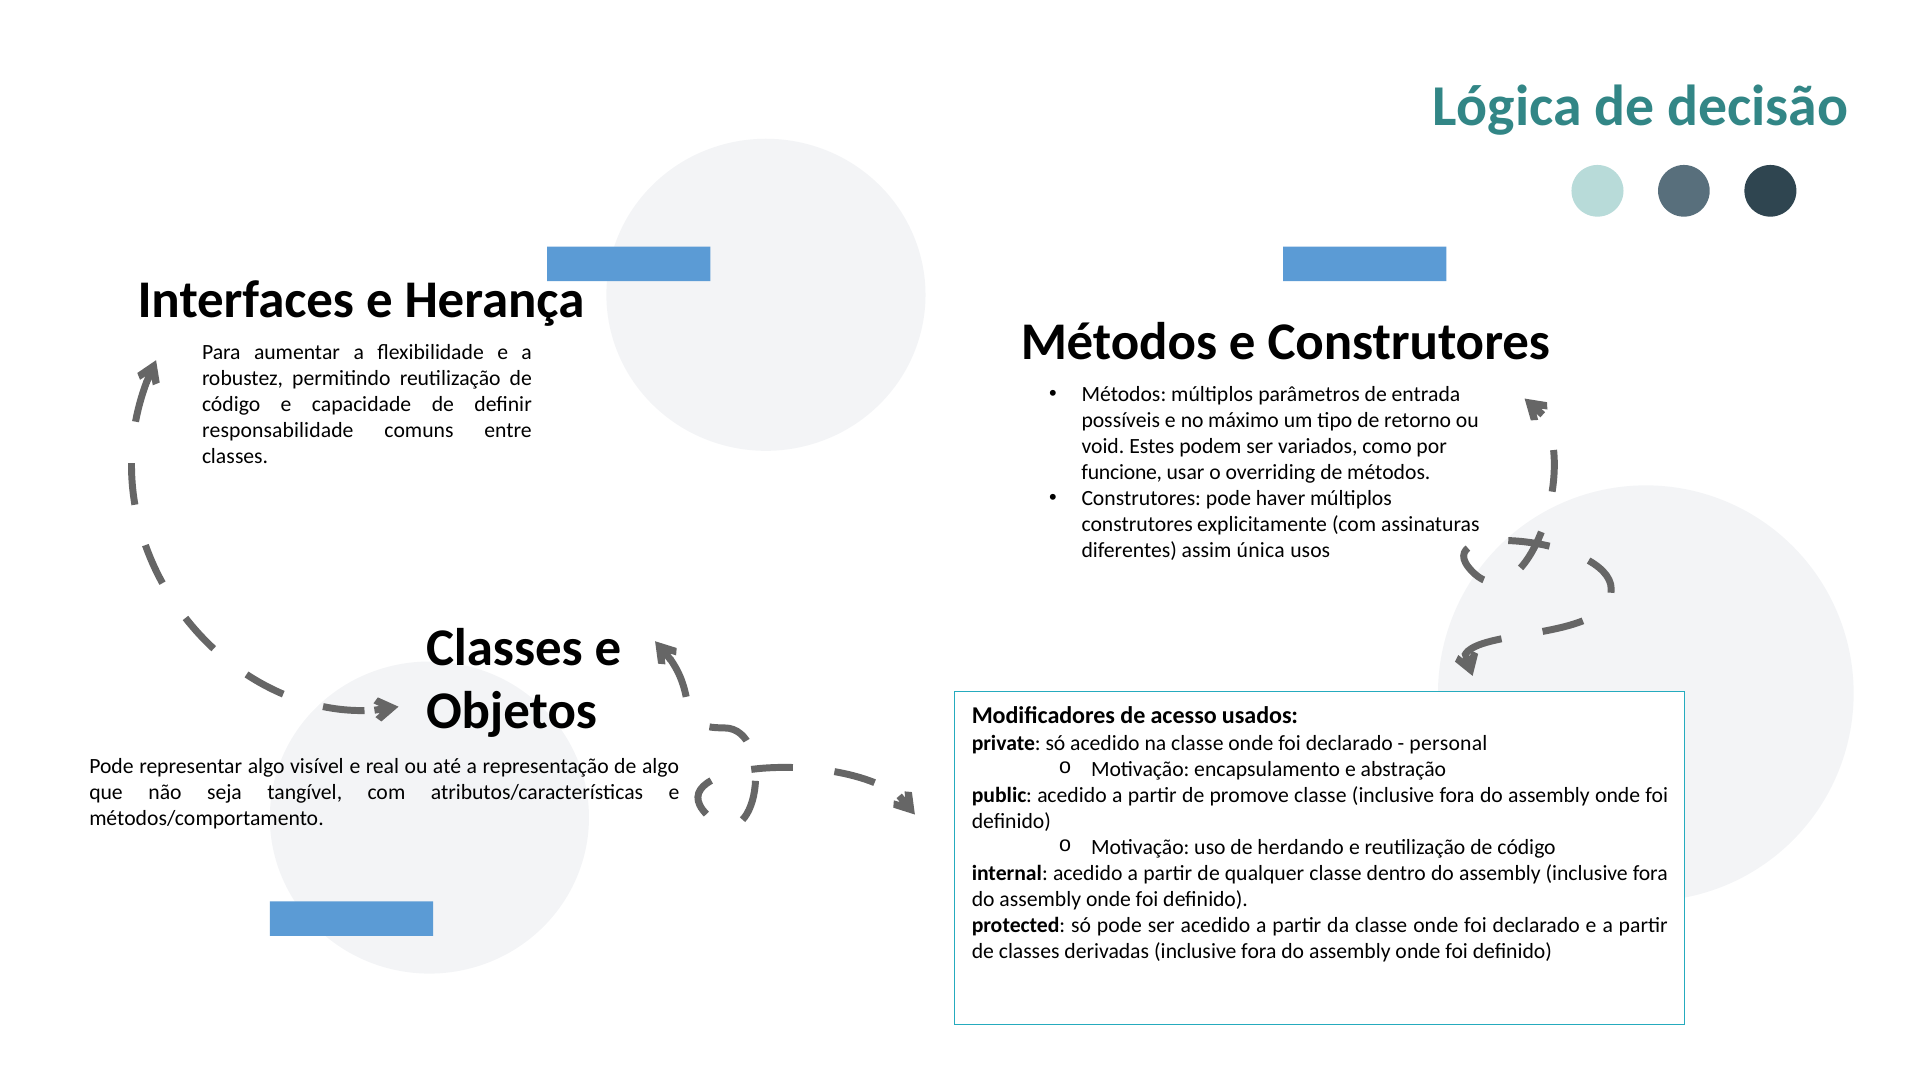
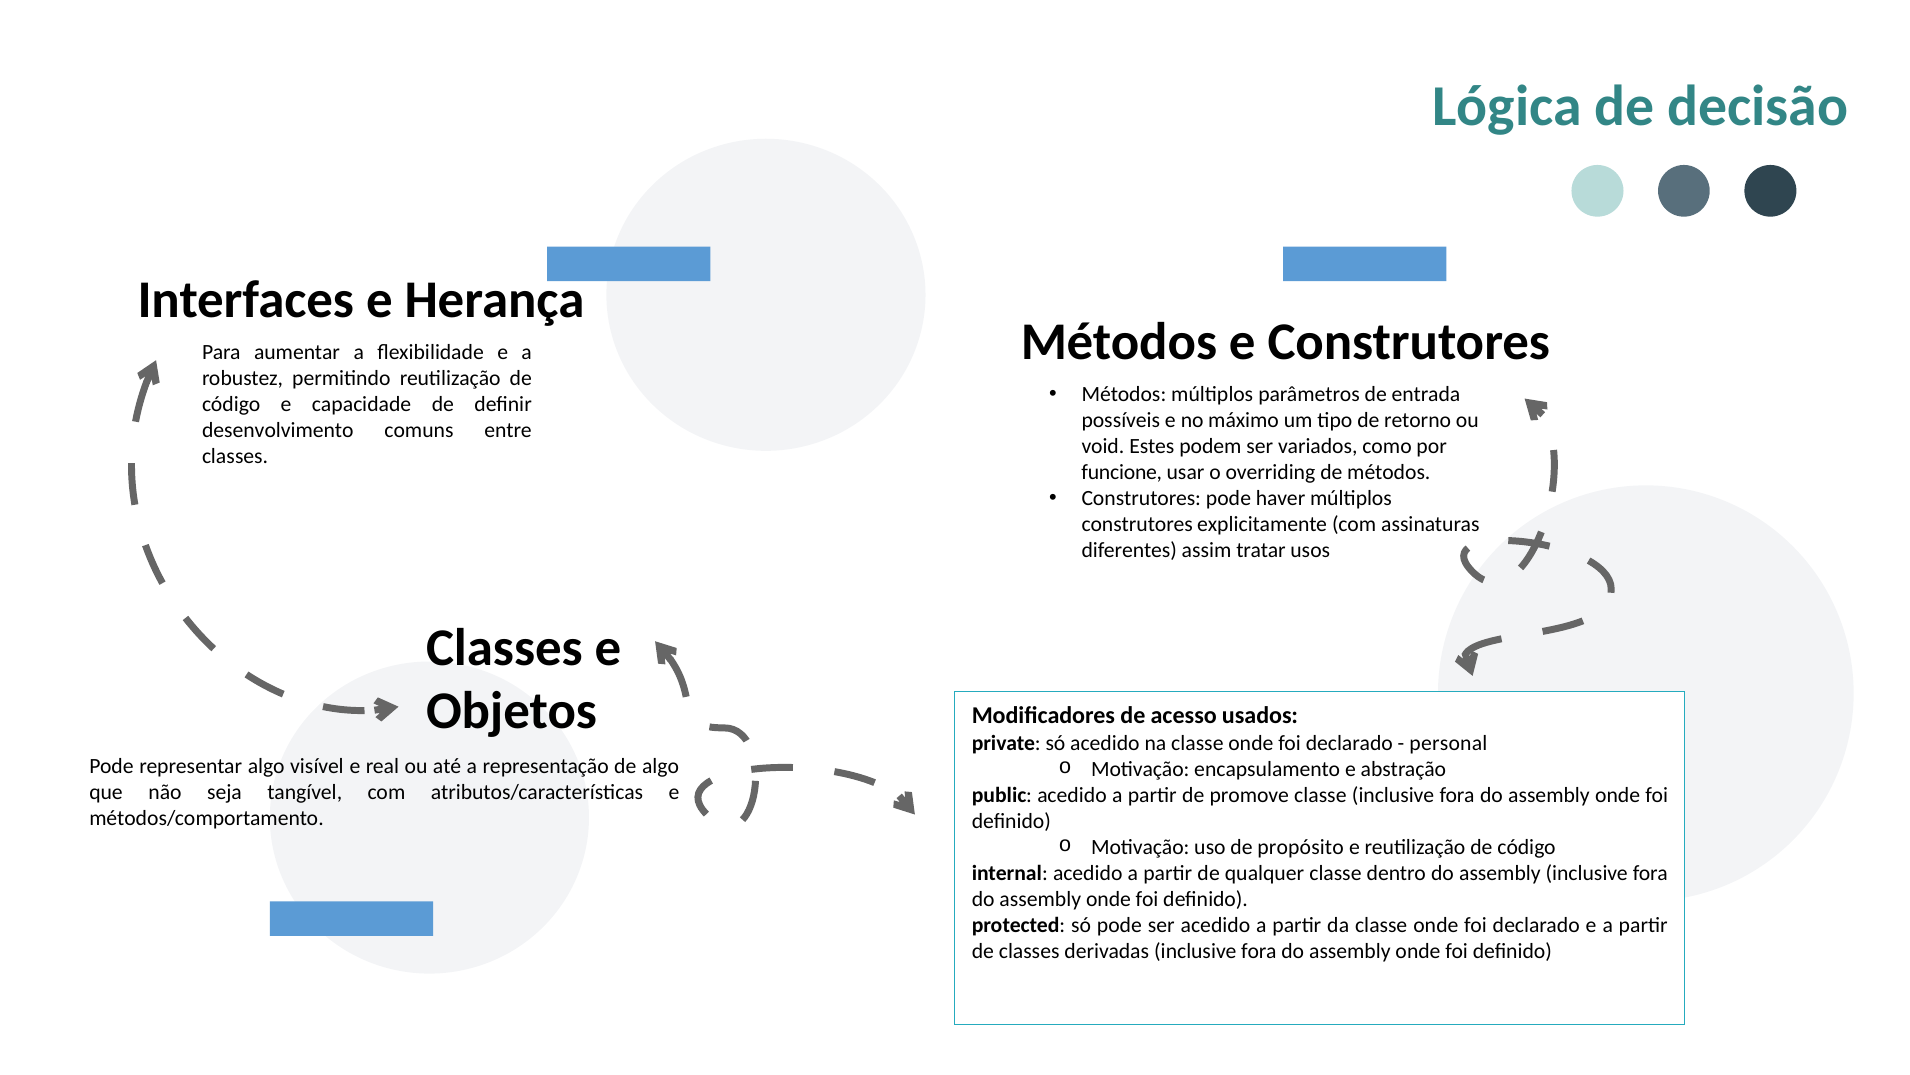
responsabilidade: responsabilidade -> desenvolvimento
única: única -> tratar
herdando: herdando -> propósito
